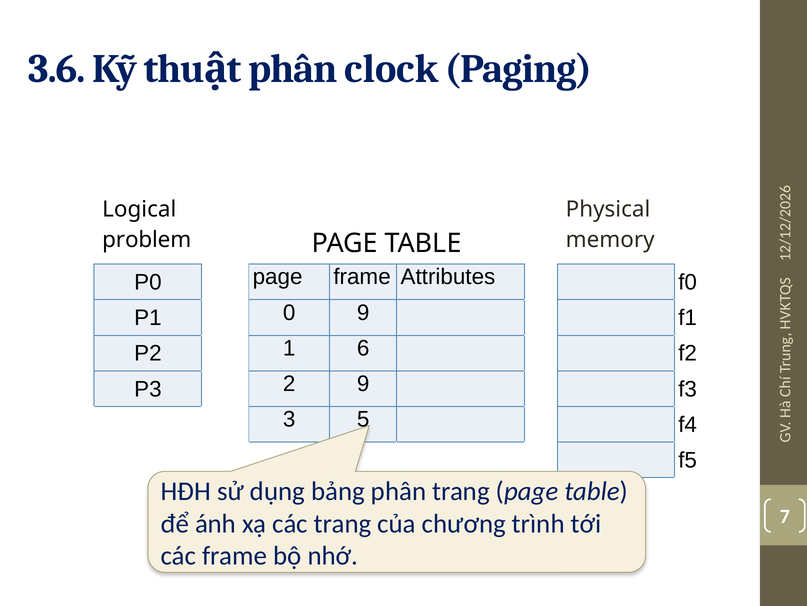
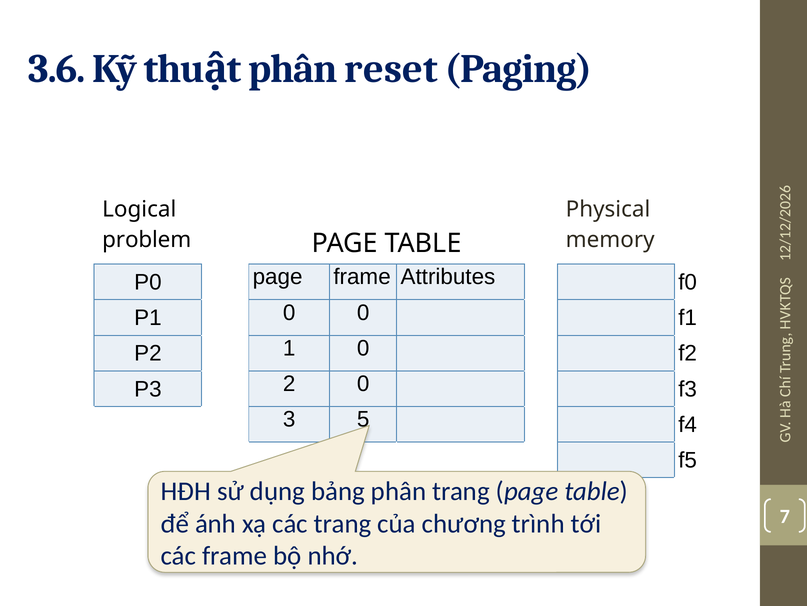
clock: clock -> reset
0 9: 9 -> 0
1 6: 6 -> 0
P3 2 9: 9 -> 0
